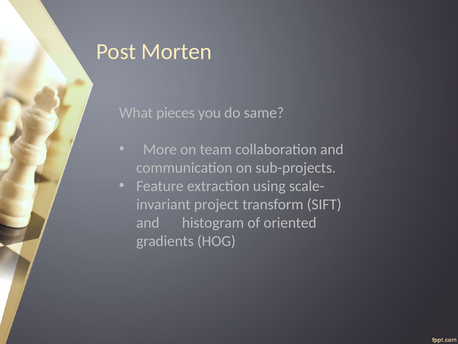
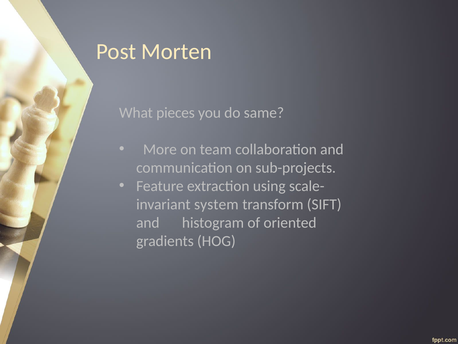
project: project -> system
